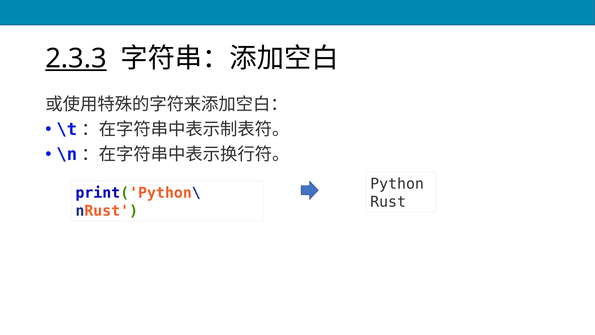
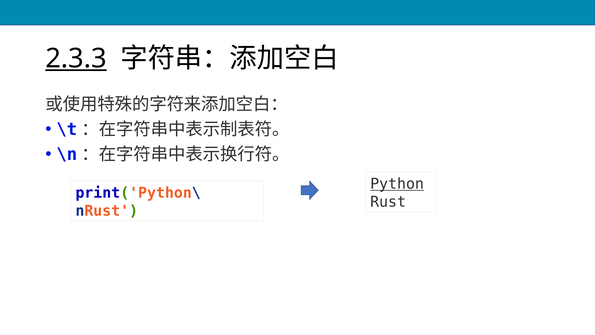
Python underline: none -> present
